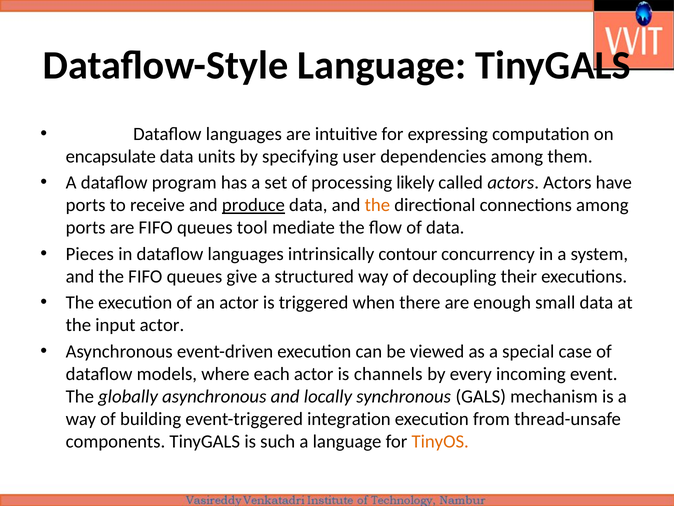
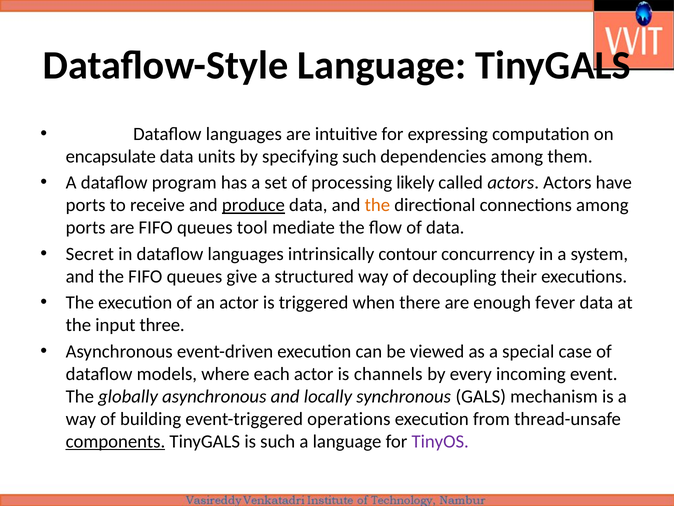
specifying user: user -> such
Pieces: Pieces -> Secret
small: small -> fever
input actor: actor -> three
integration: integration -> operations
components underline: none -> present
TinyOS colour: orange -> purple
